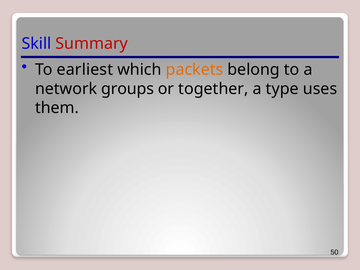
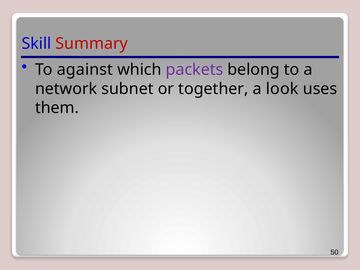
earliest: earliest -> against
packets colour: orange -> purple
groups: groups -> subnet
type: type -> look
